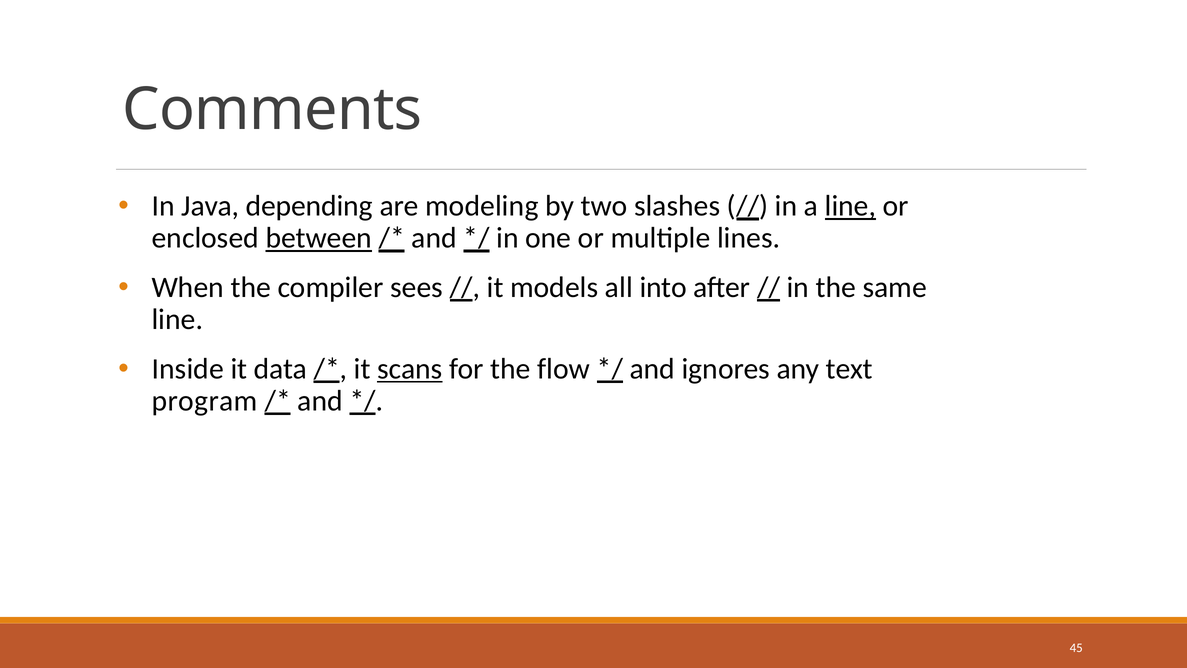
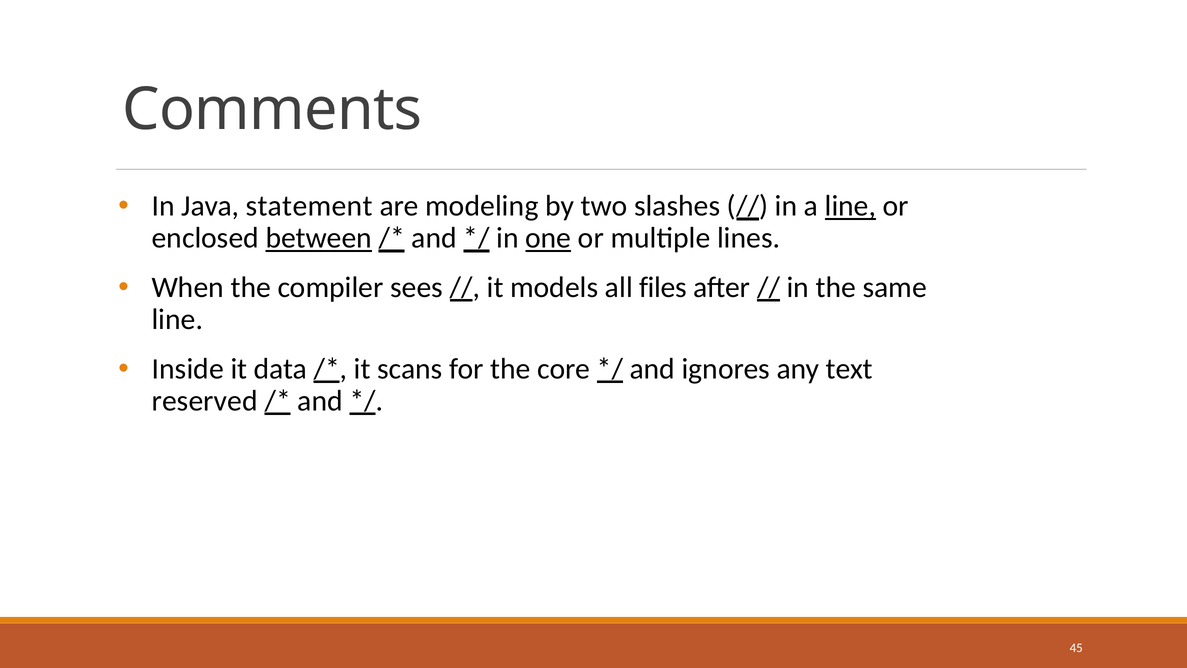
depending: depending -> statement
one underline: none -> present
into: into -> files
scans underline: present -> none
flow: flow -> core
program: program -> reserved
